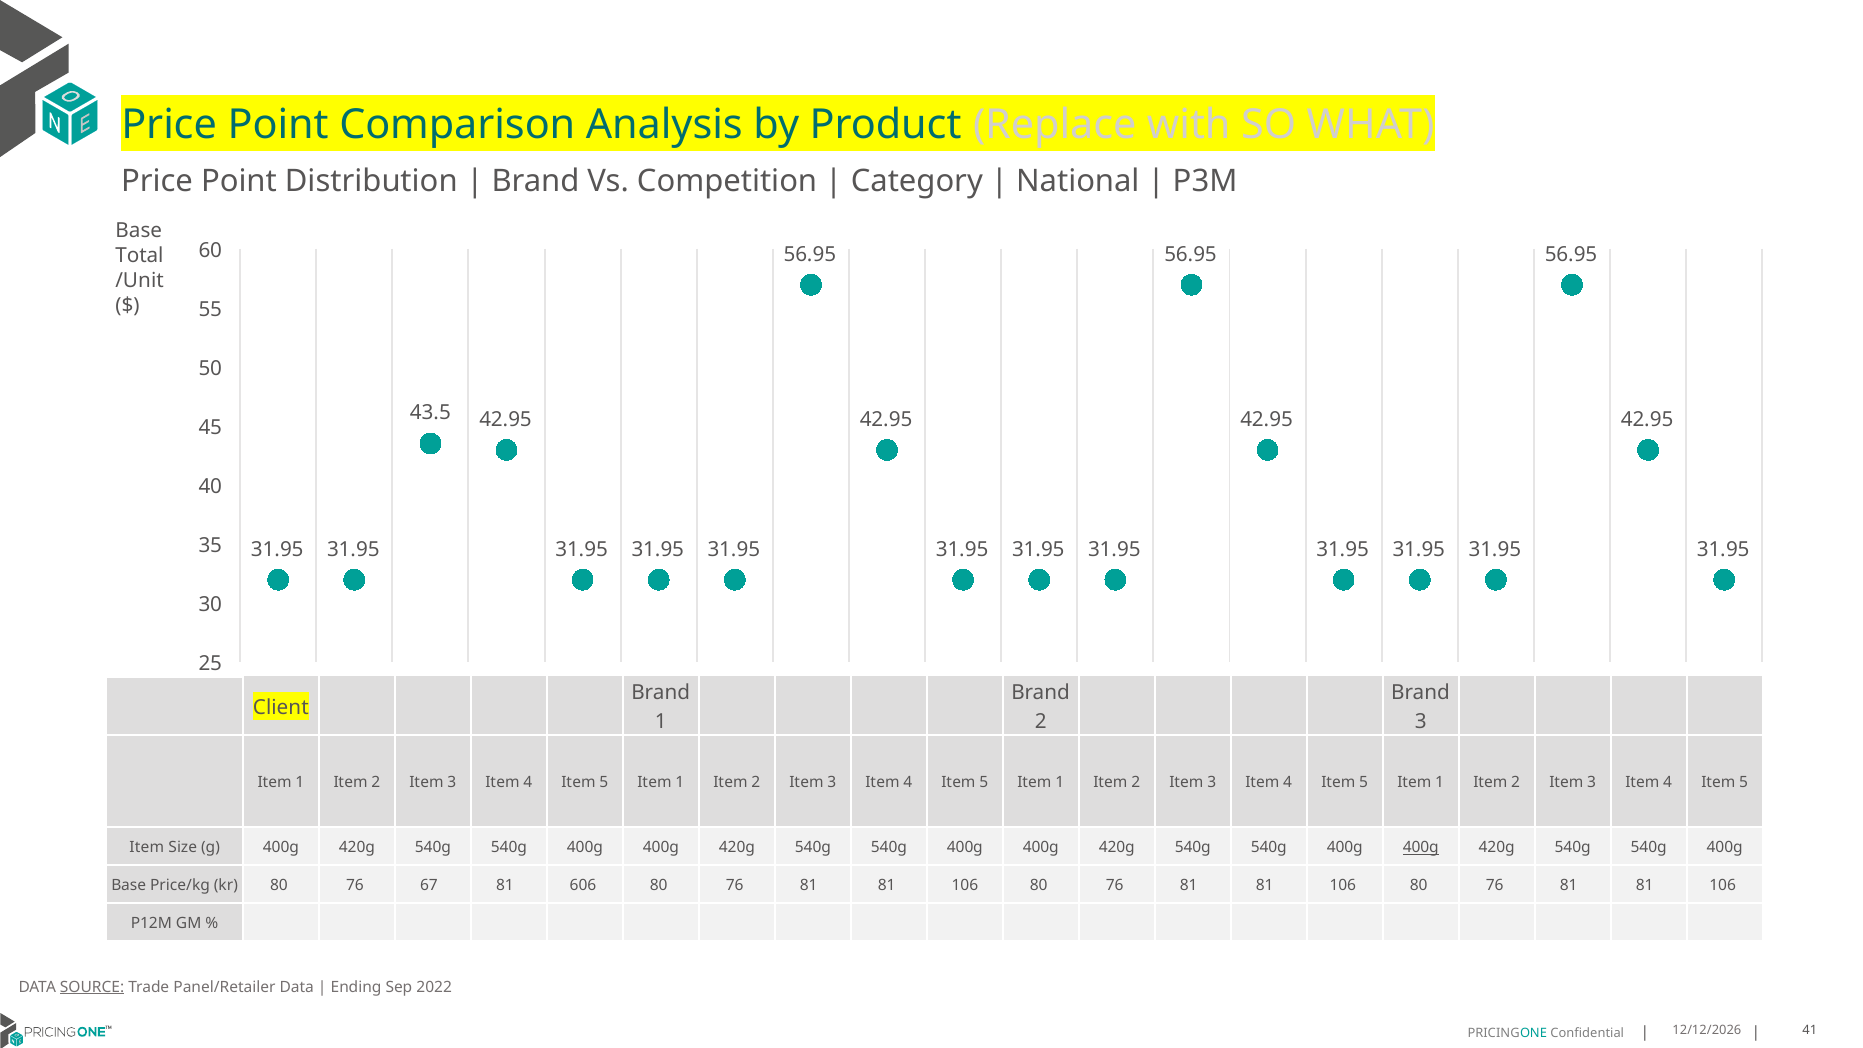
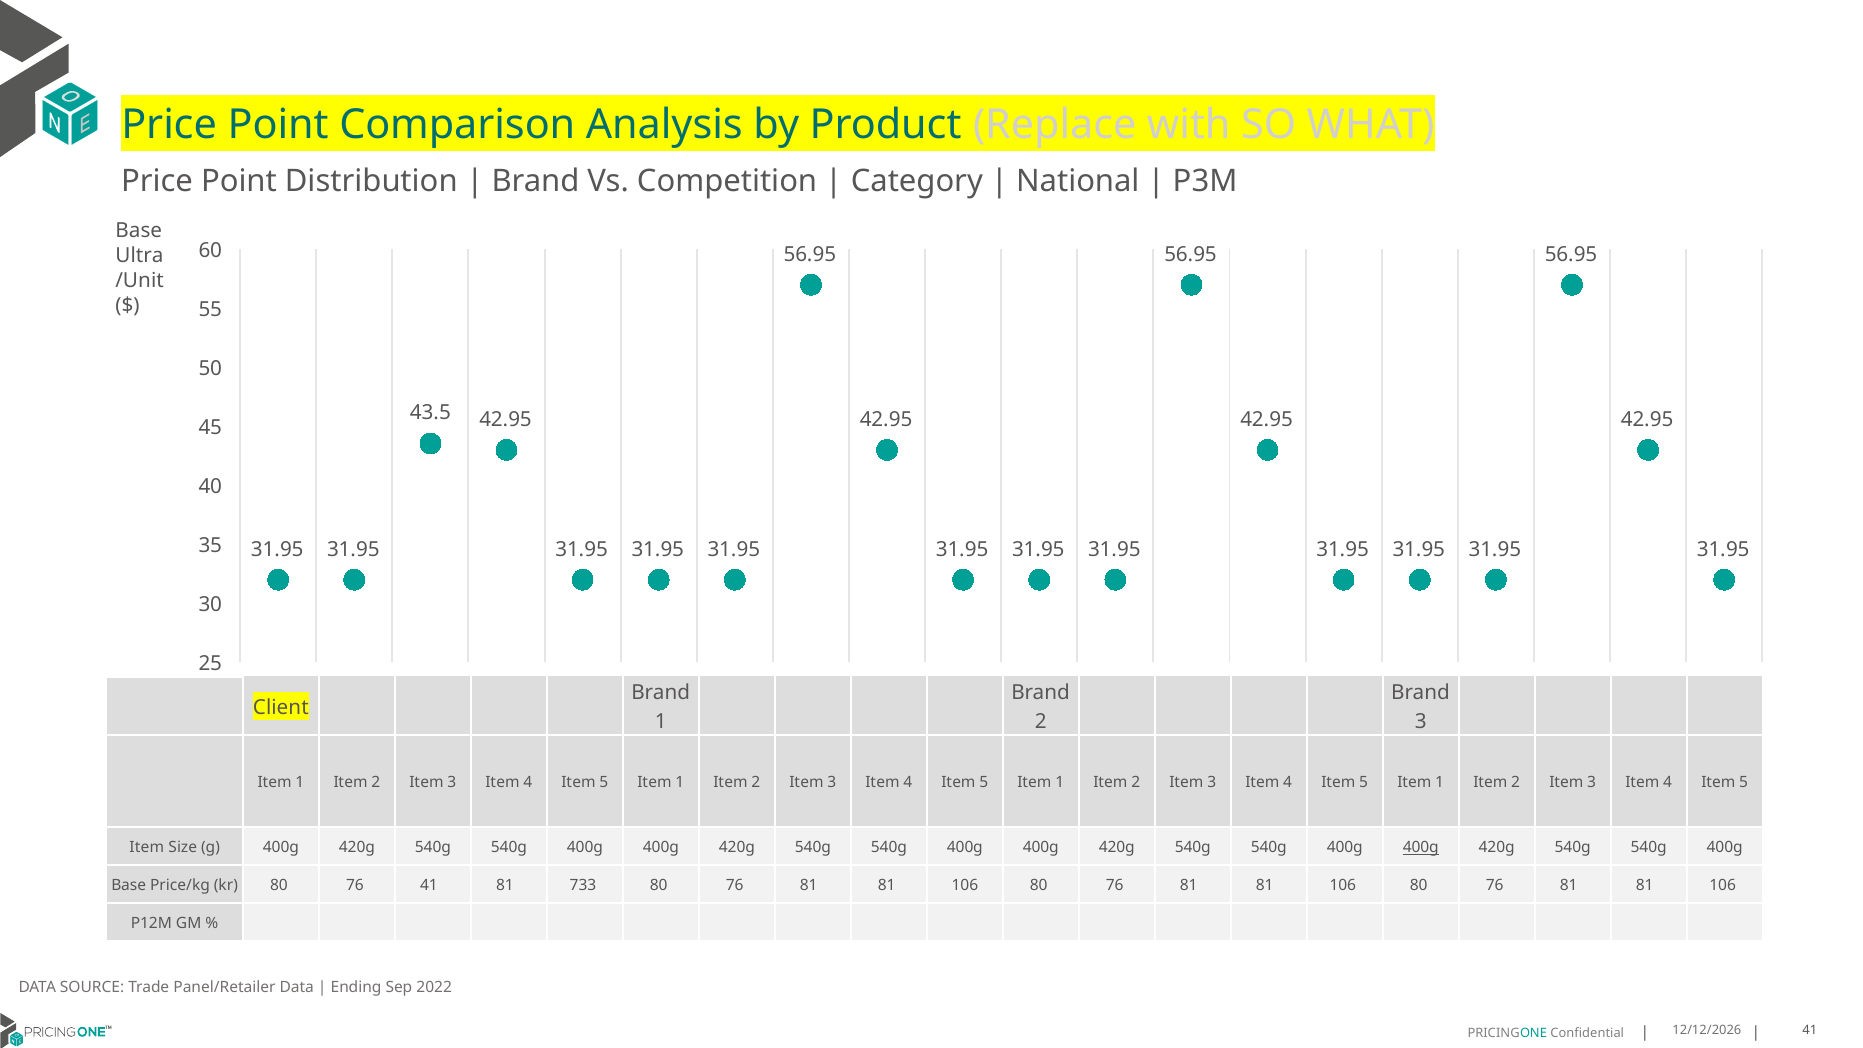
Total: Total -> Ultra
76 67: 67 -> 41
606: 606 -> 733
SOURCE underline: present -> none
